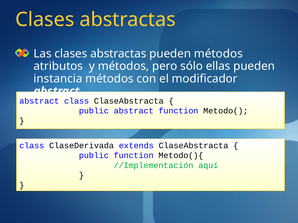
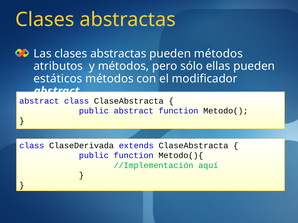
instancia: instancia -> estáticos
